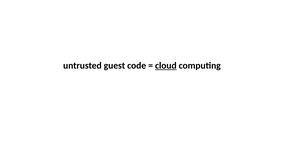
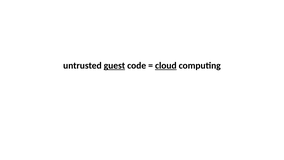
guest underline: none -> present
